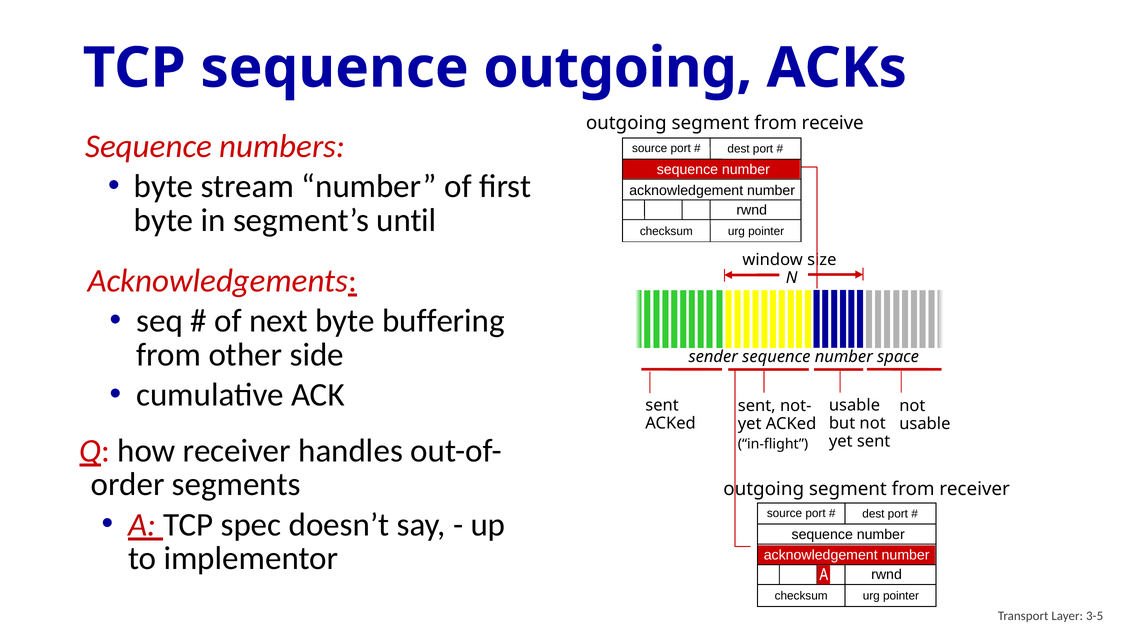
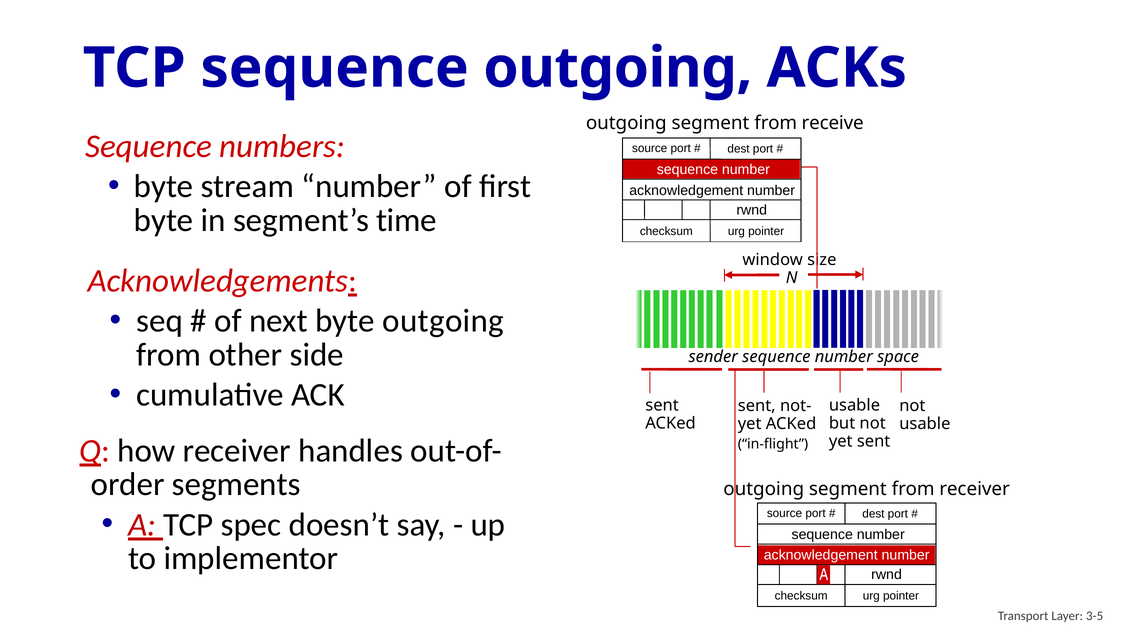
until: until -> time
byte buffering: buffering -> outgoing
